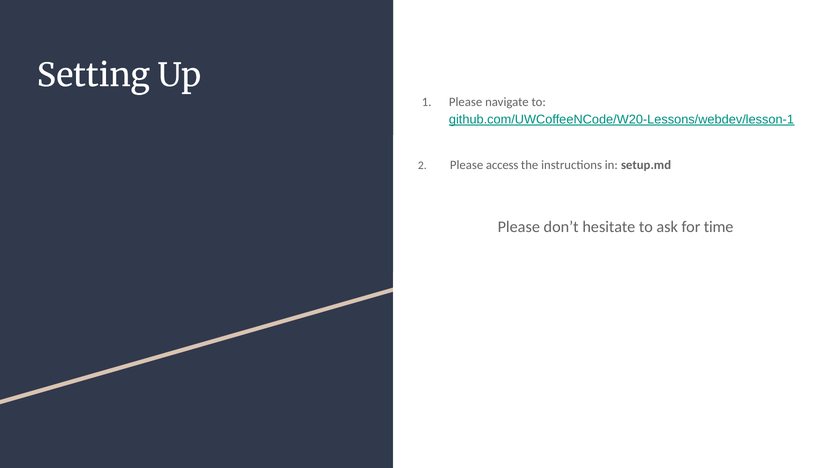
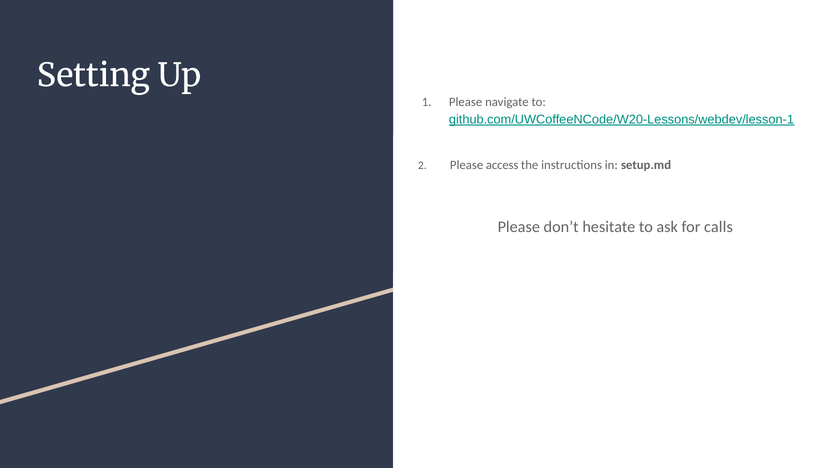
time: time -> calls
